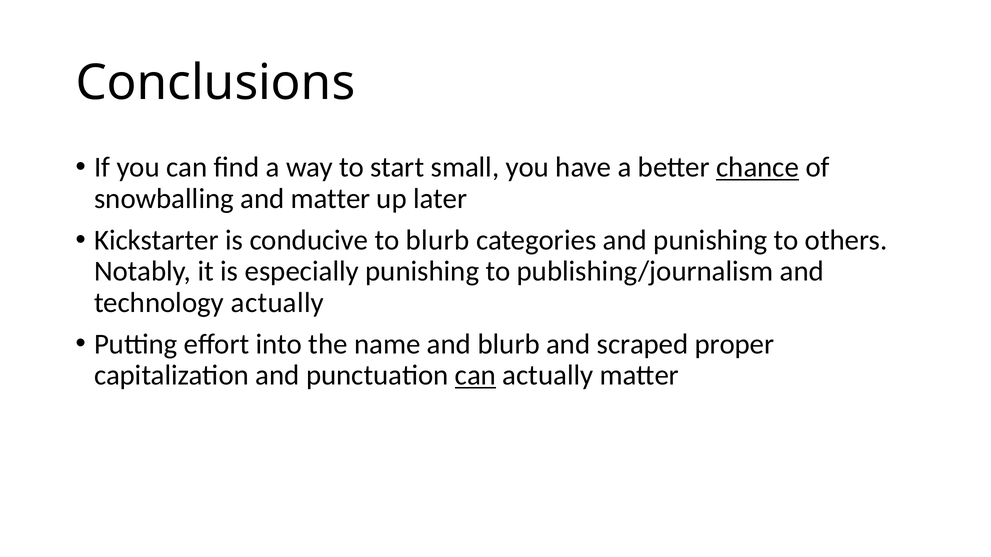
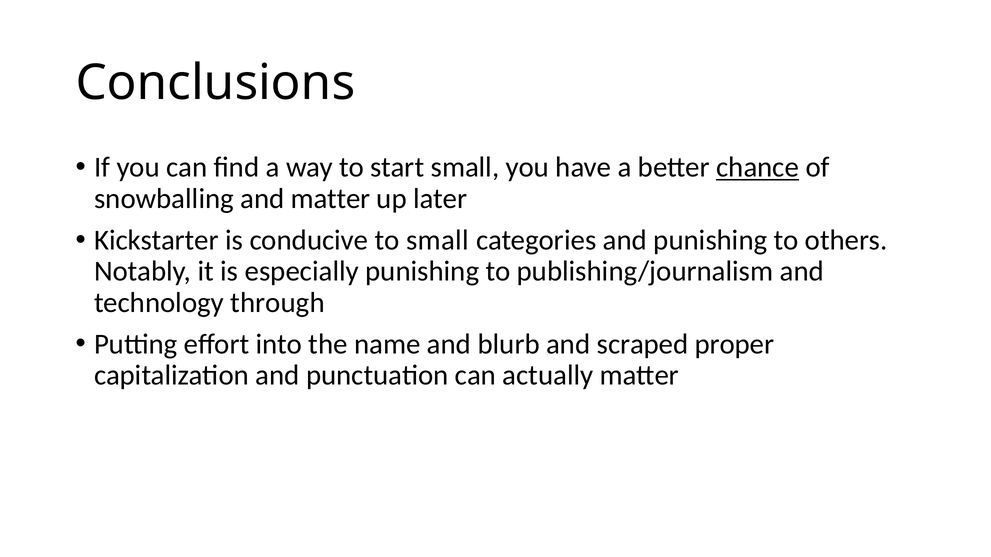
to blurb: blurb -> small
technology actually: actually -> through
can at (475, 376) underline: present -> none
